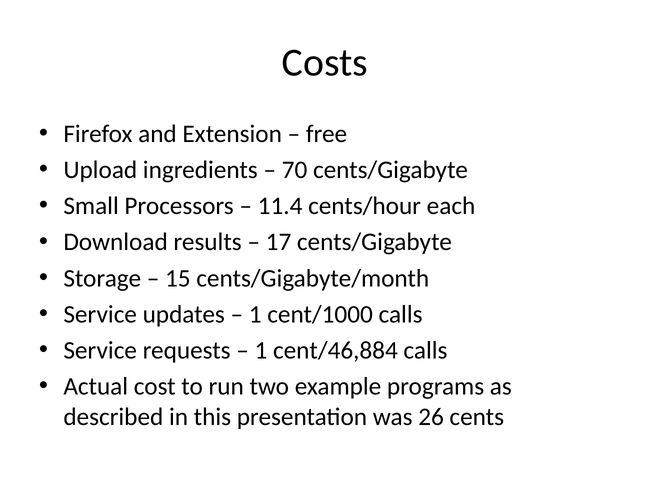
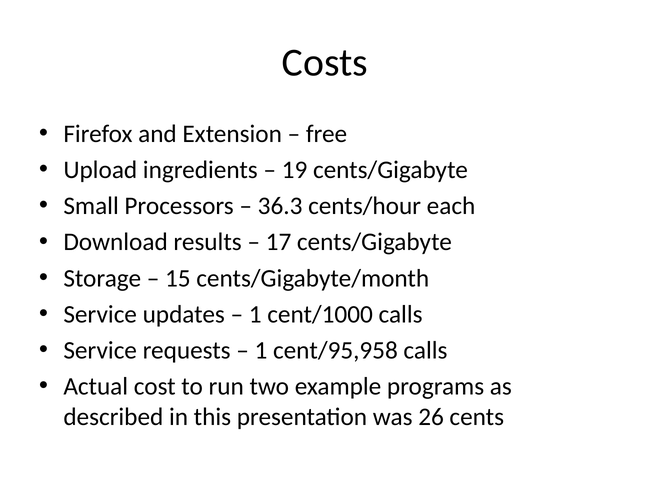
70: 70 -> 19
11.4: 11.4 -> 36.3
cent/46,884: cent/46,884 -> cent/95,958
